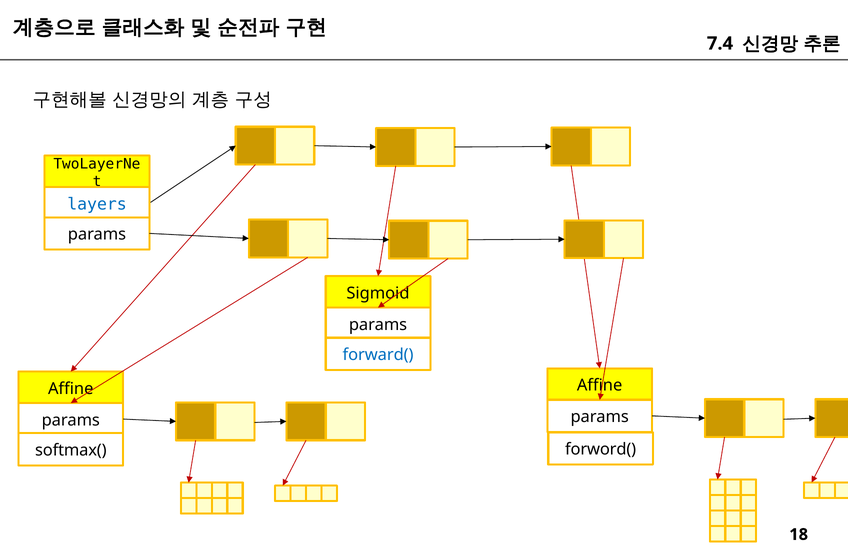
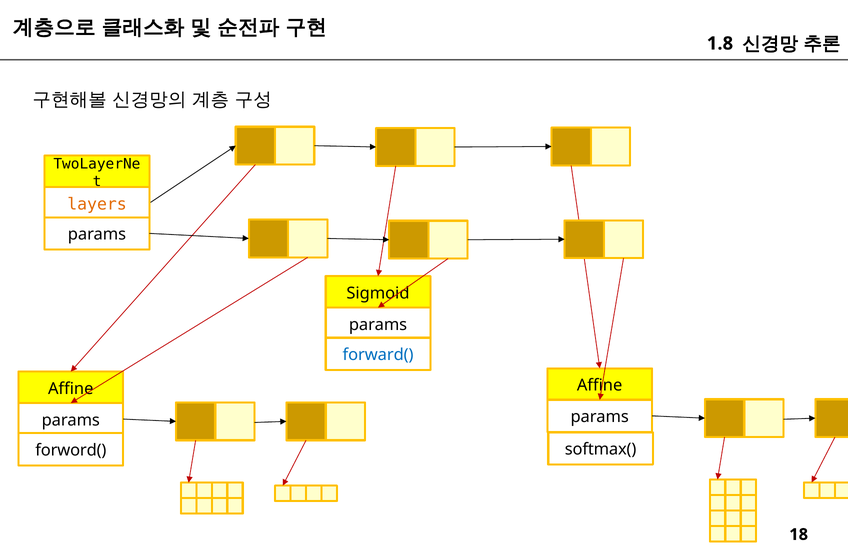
7.4: 7.4 -> 1.8
layers colour: blue -> orange
forword(: forword( -> softmax(
softmax(: softmax( -> forword(
